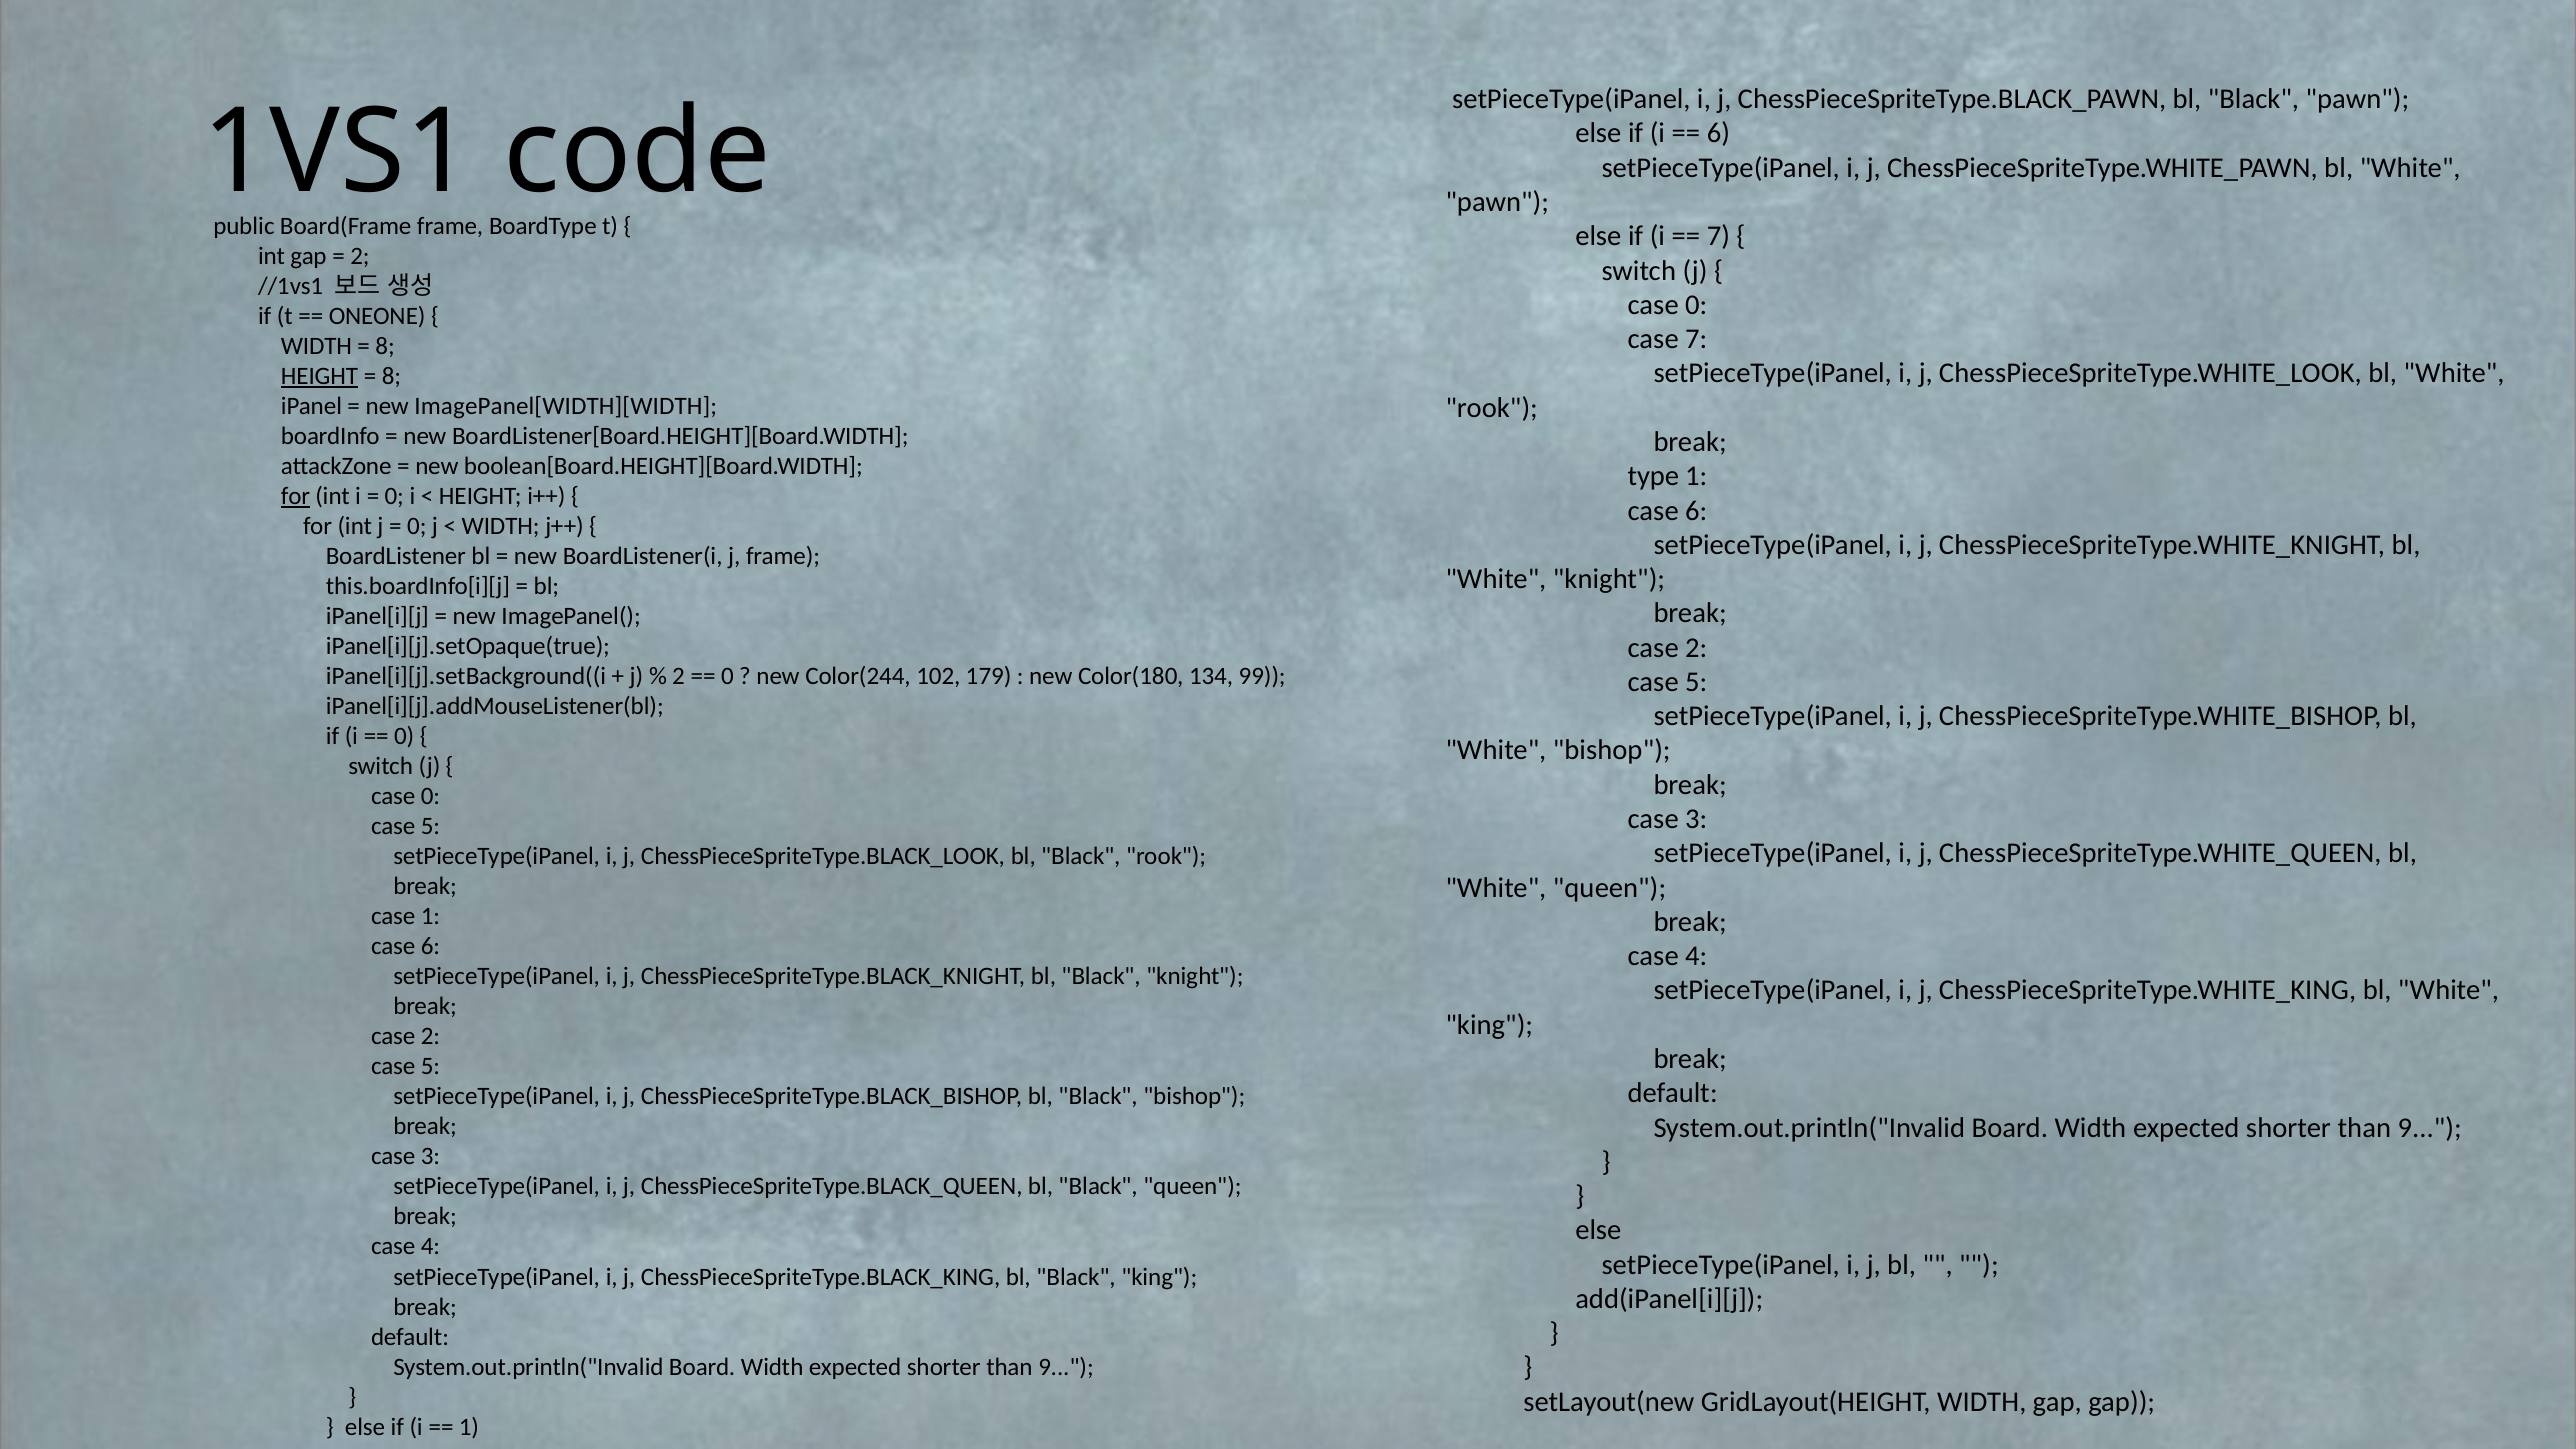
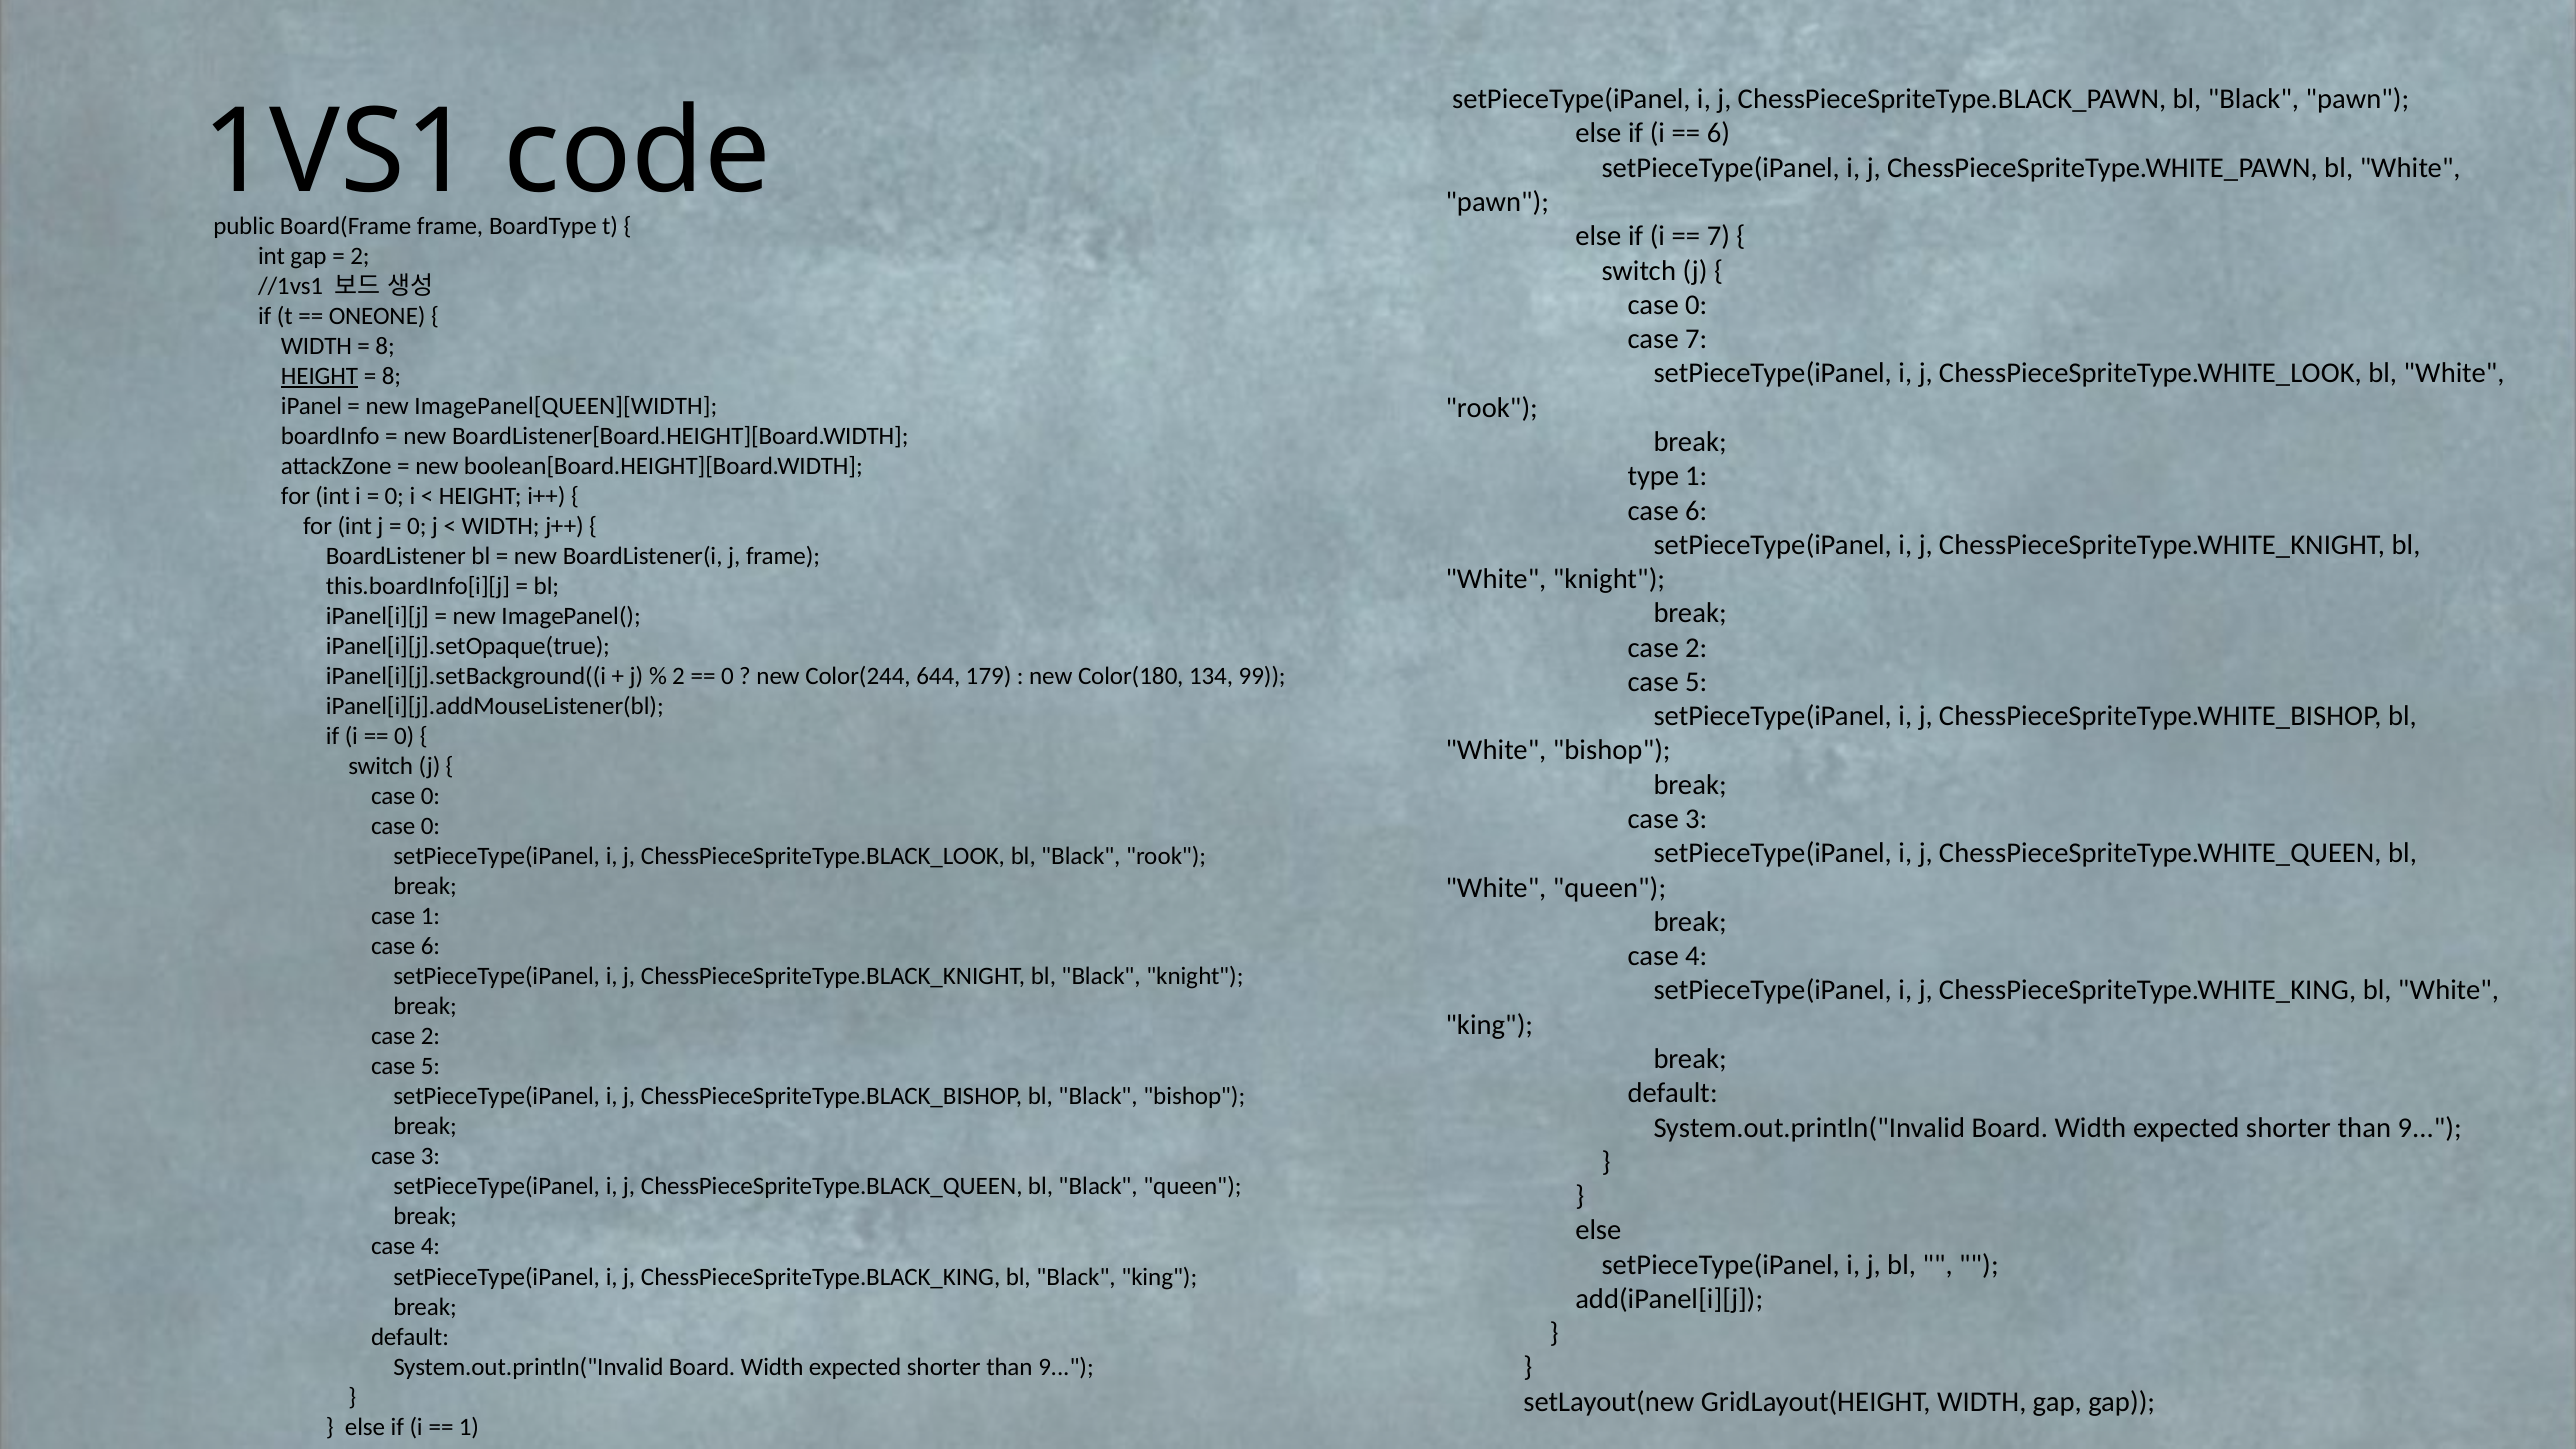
ImagePanel[WIDTH][WIDTH: ImagePanel[WIDTH][WIDTH -> ImagePanel[QUEEN][WIDTH
for at (295, 496) underline: present -> none
102: 102 -> 644
5 at (430, 827): 5 -> 0
